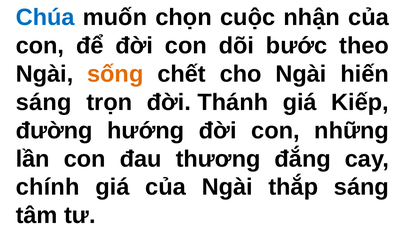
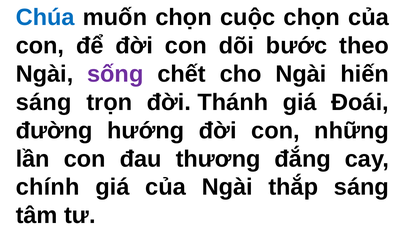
cuộc nhận: nhận -> chọn
sống colour: orange -> purple
Kiếp: Kiếp -> Đoái
